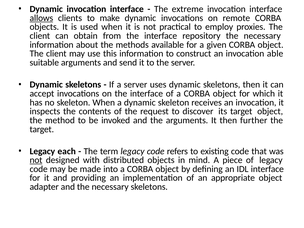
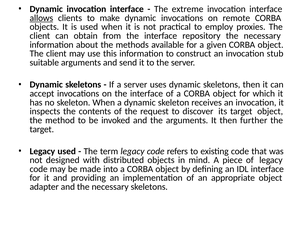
able: able -> stub
Legacy each: each -> used
not at (36, 160) underline: present -> none
